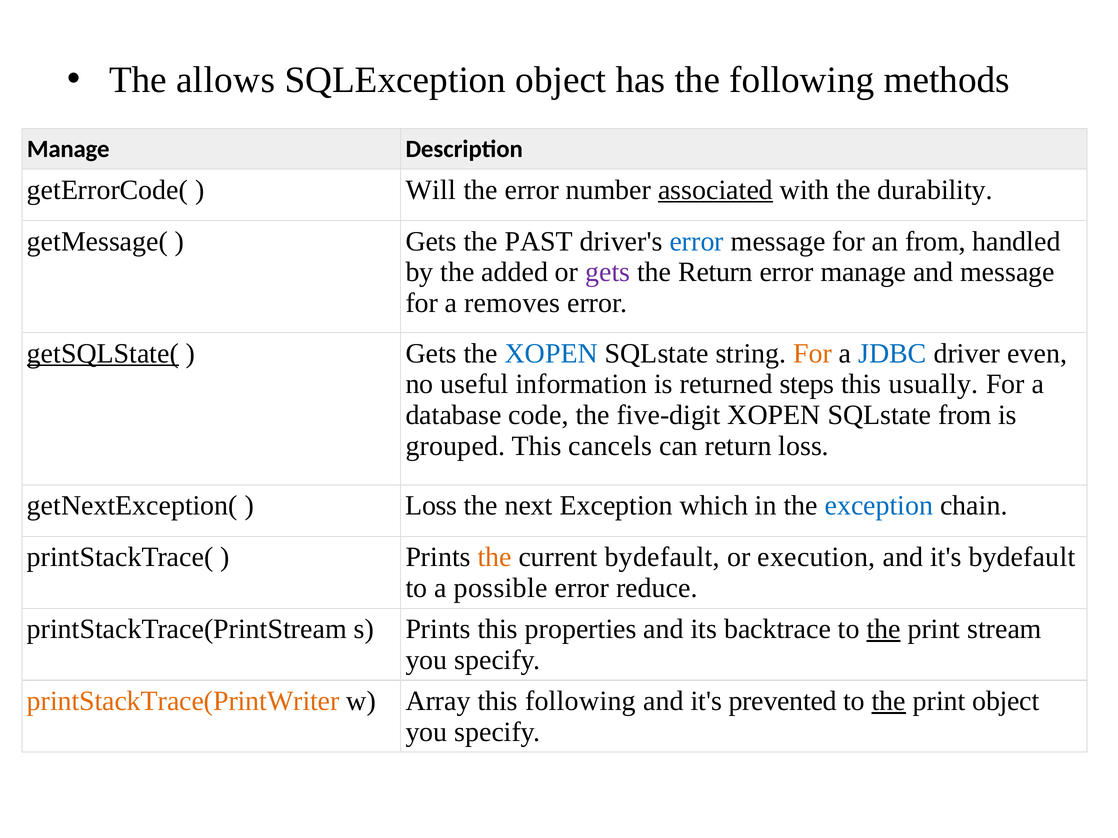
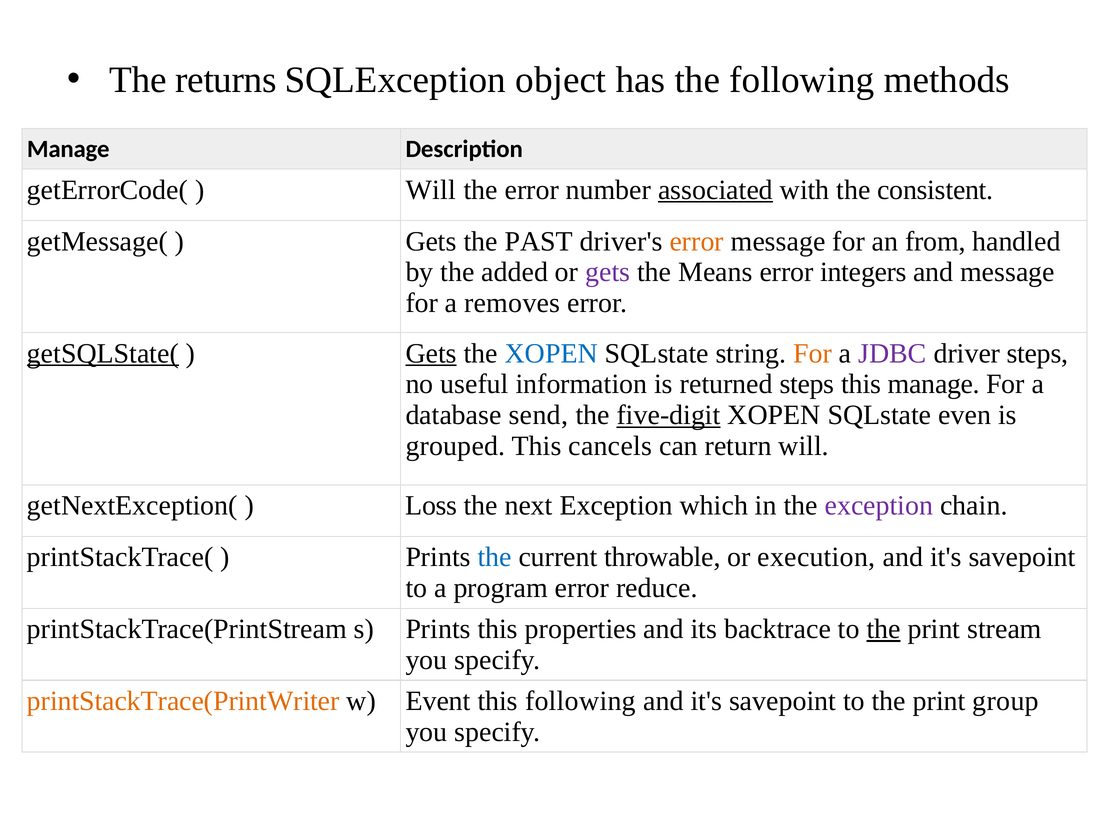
allows: allows -> returns
durability: durability -> consistent
error at (697, 241) colour: blue -> orange
the Return: Return -> Means
error manage: manage -> integers
Gets at (431, 354) underline: none -> present
JDBC colour: blue -> purple
driver even: even -> steps
this usually: usually -> manage
code: code -> send
five-digit underline: none -> present
SQLstate from: from -> even
return loss: loss -> will
exception at (879, 506) colour: blue -> purple
the at (495, 557) colour: orange -> blue
current bydefault: bydefault -> throwable
bydefault at (1022, 557): bydefault -> savepoint
possible: possible -> program
Array: Array -> Event
prevented at (783, 701): prevented -> savepoint
the at (889, 701) underline: present -> none
print object: object -> group
